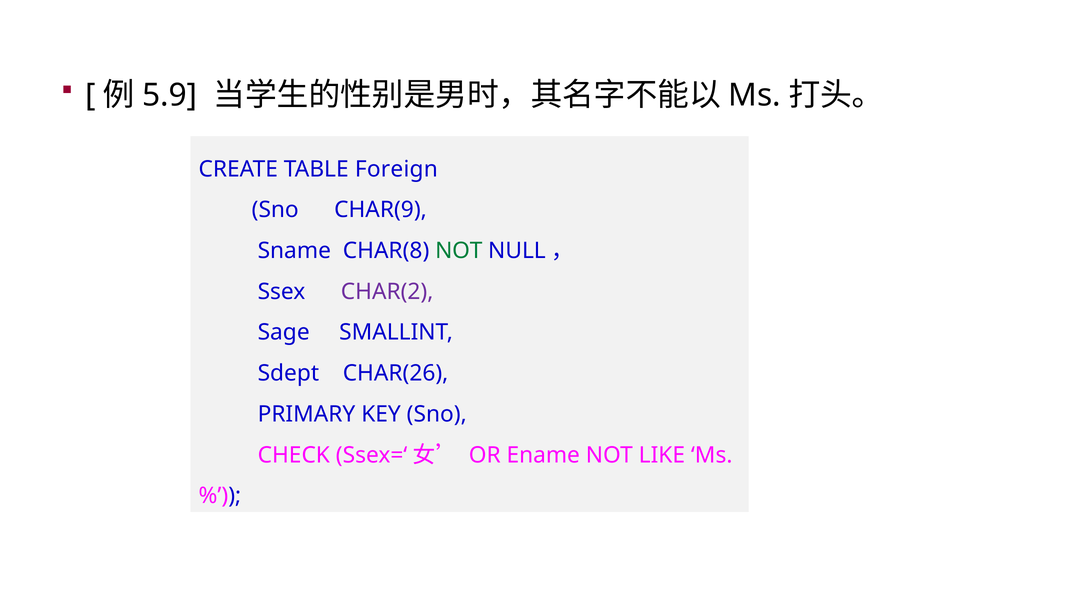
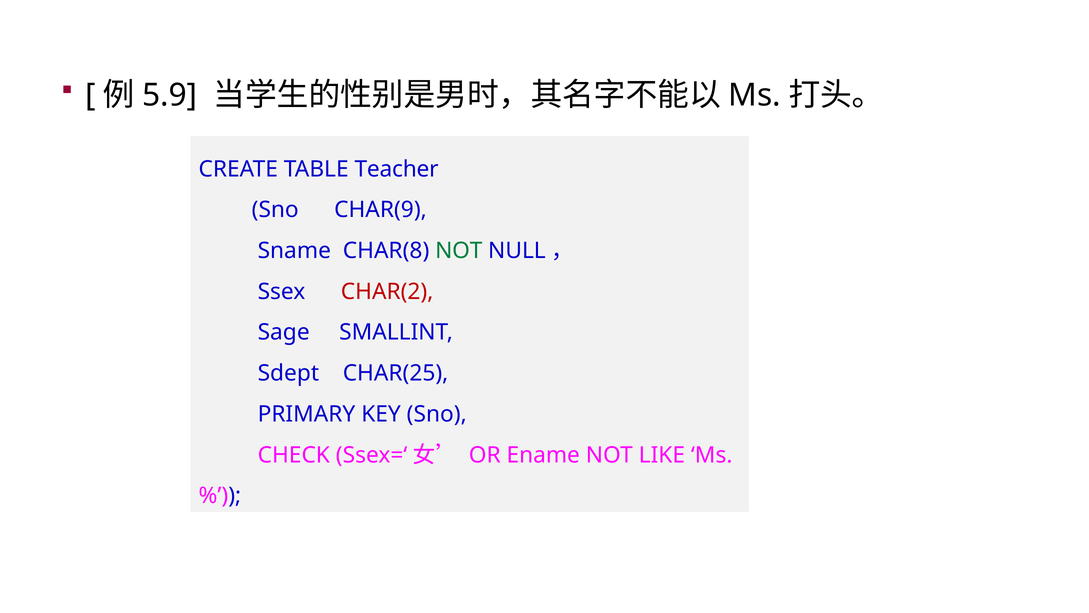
Foreign: Foreign -> Teacher
CHAR(2 colour: purple -> red
CHAR(26: CHAR(26 -> CHAR(25
